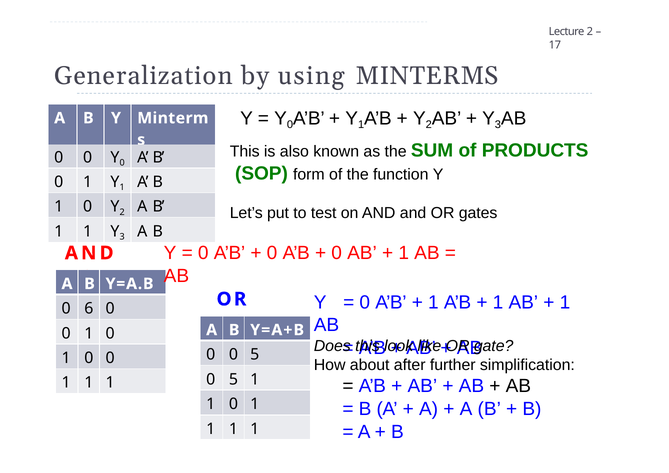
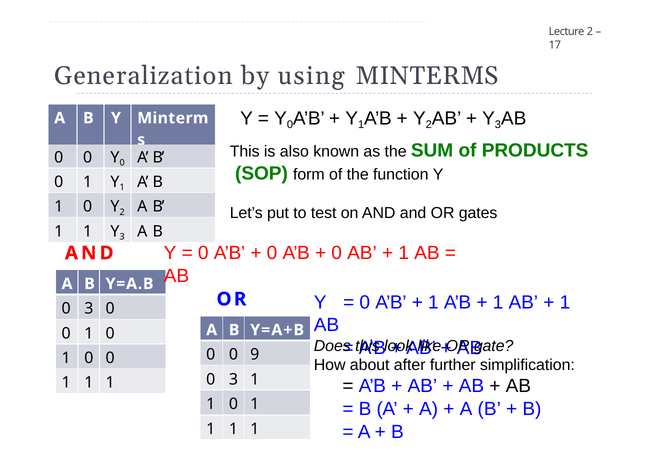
6 at (89, 309): 6 -> 3
0 0 5: 5 -> 9
5 at (233, 380): 5 -> 3
